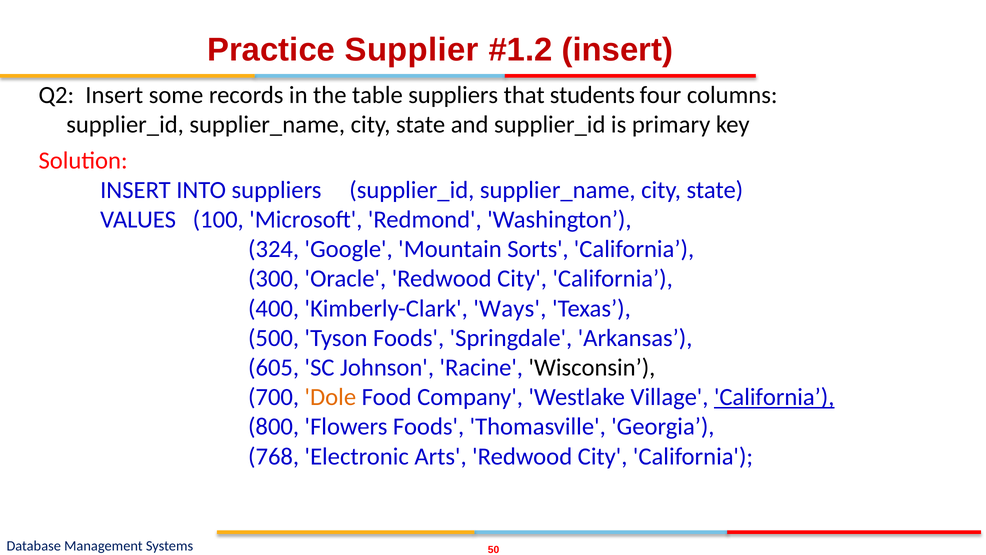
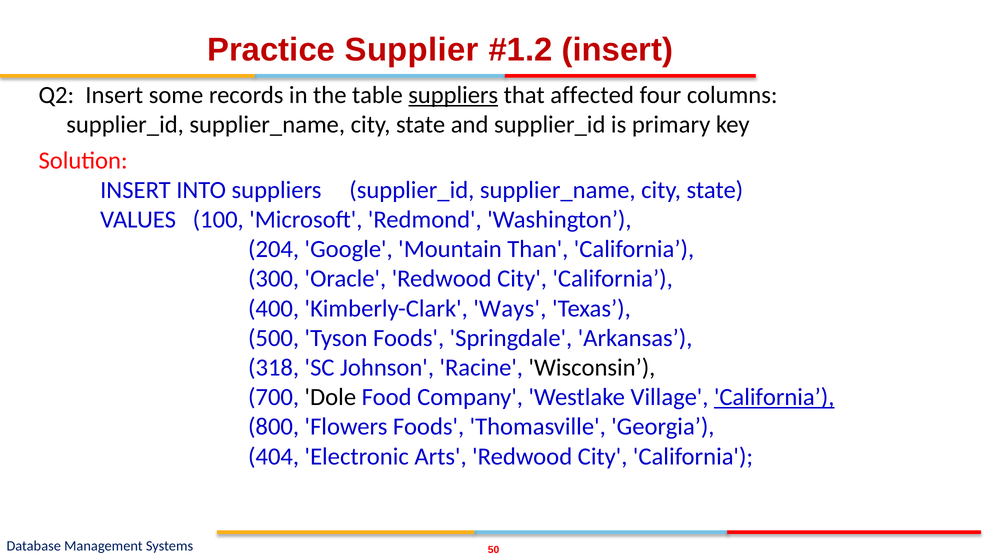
suppliers at (453, 95) underline: none -> present
students: students -> affected
324: 324 -> 204
Sorts: Sorts -> Than
605: 605 -> 318
Dole colour: orange -> black
768: 768 -> 404
